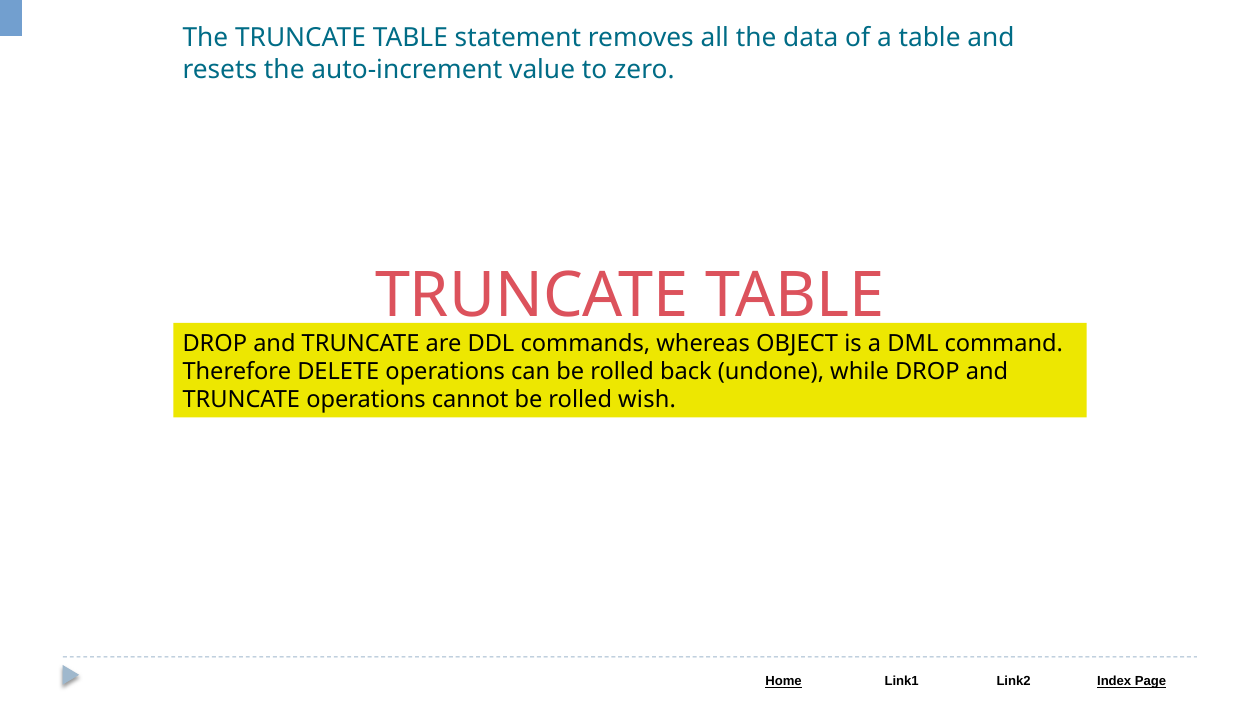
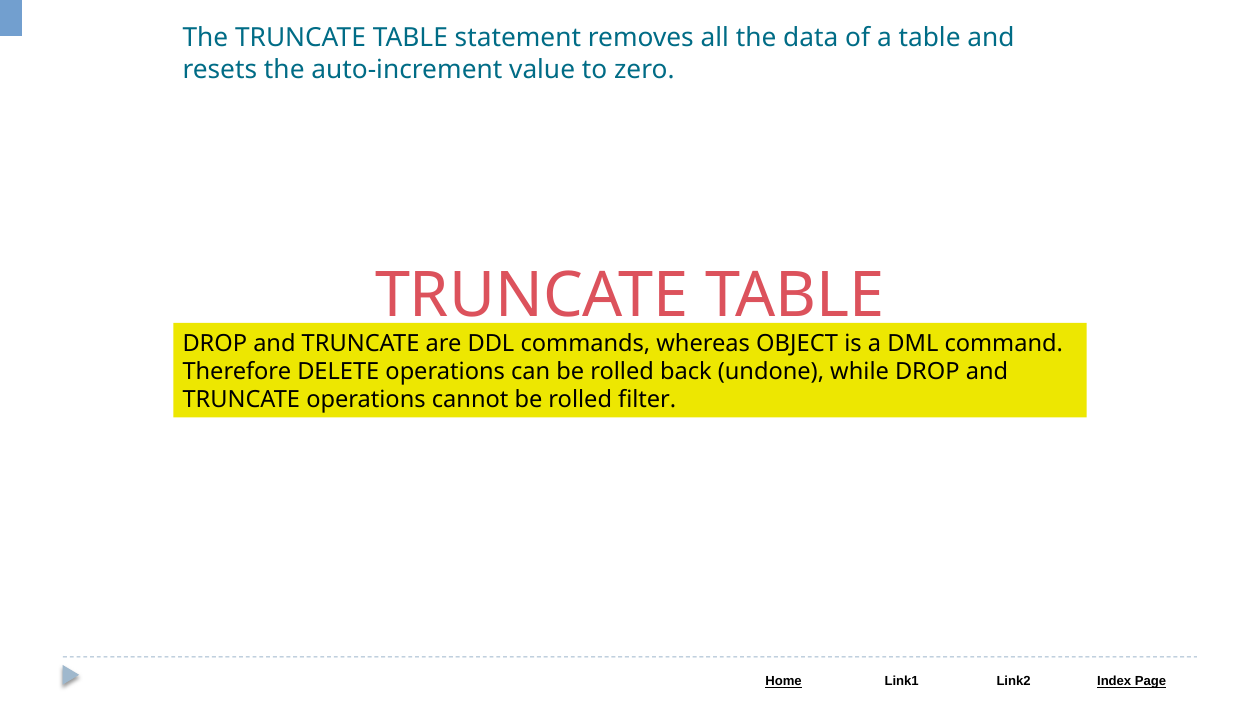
wish: wish -> filter
